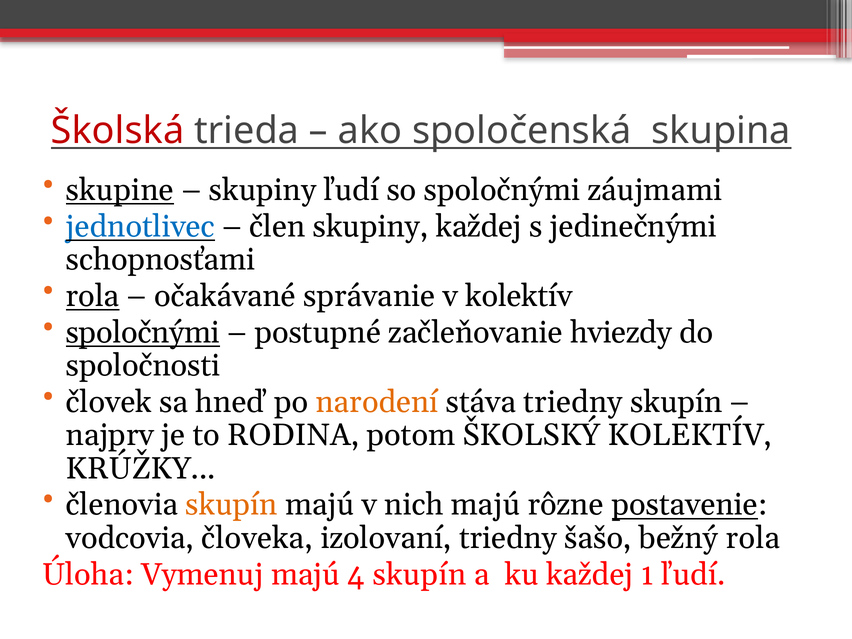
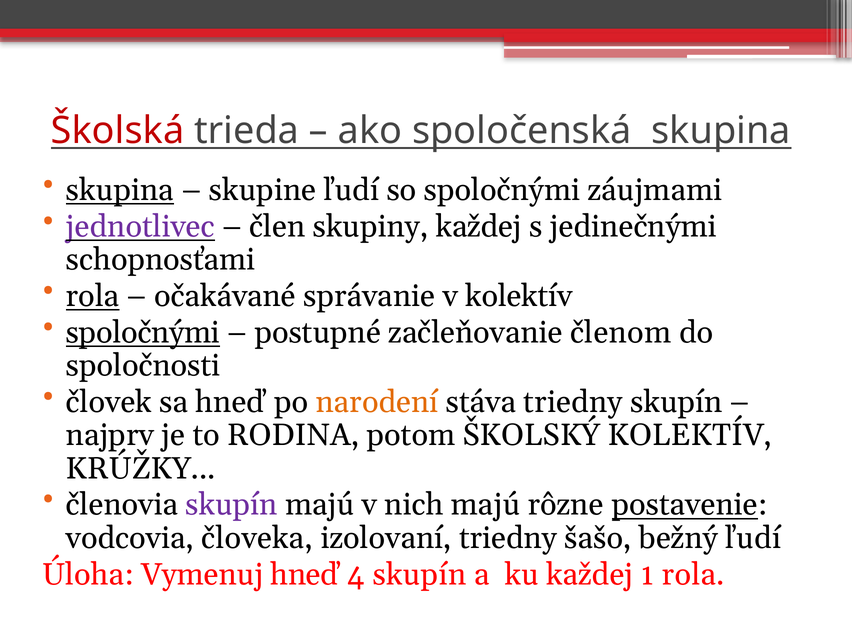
skupine at (120, 190): skupine -> skupina
skupiny at (263, 190): skupiny -> skupine
jednotlivec colour: blue -> purple
hviezdy: hviezdy -> členom
skupín at (232, 505) colour: orange -> purple
bežný rola: rola -> ľudí
Vymenuj majú: majú -> hneď
1 ľudí: ľudí -> rola
